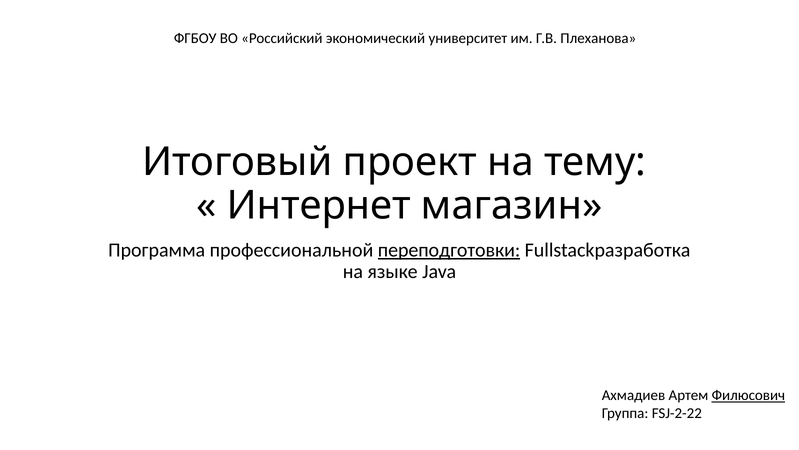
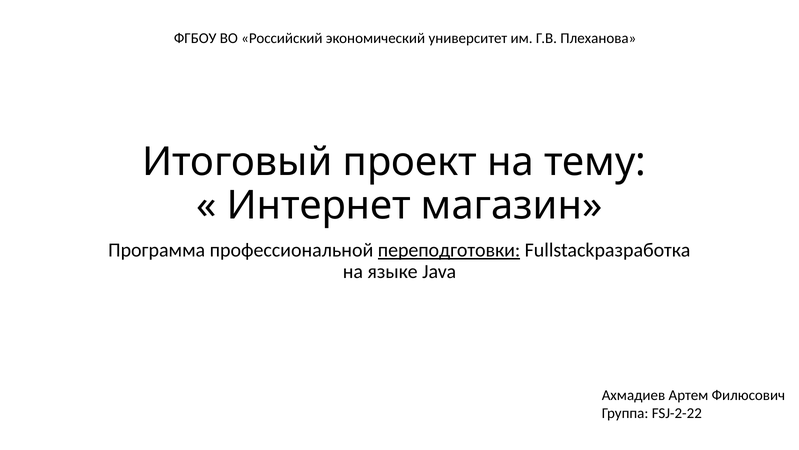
Филюсович underline: present -> none
